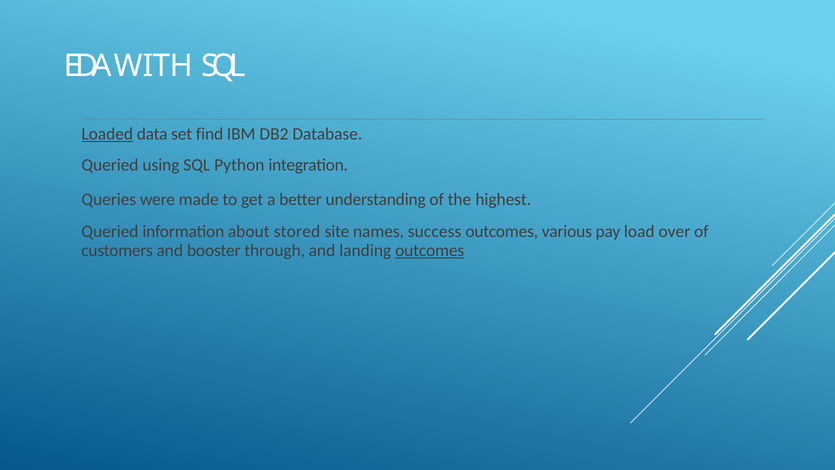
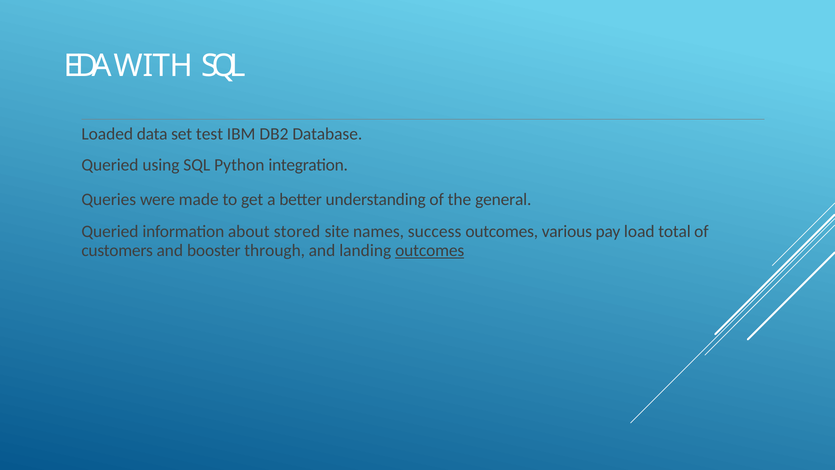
Loaded underline: present -> none
find: find -> test
highest: highest -> general
over: over -> total
